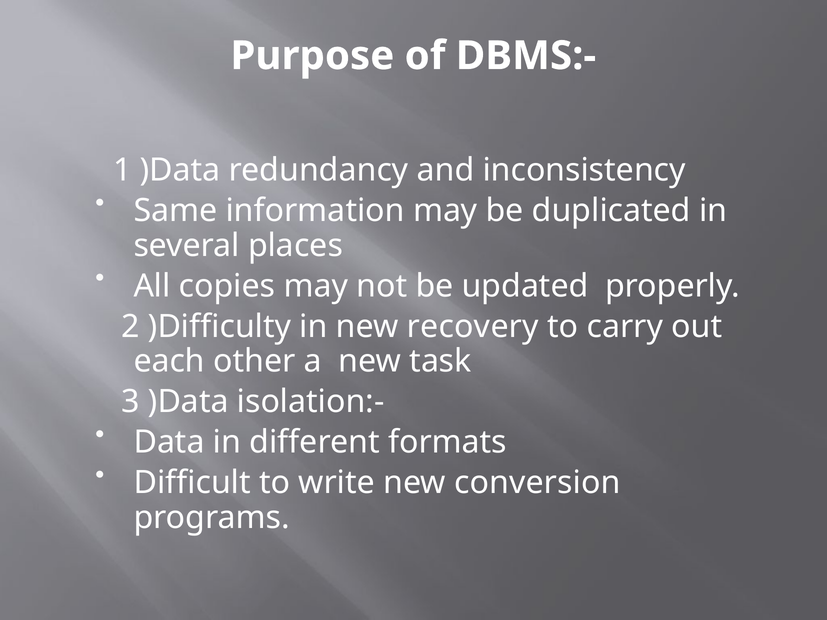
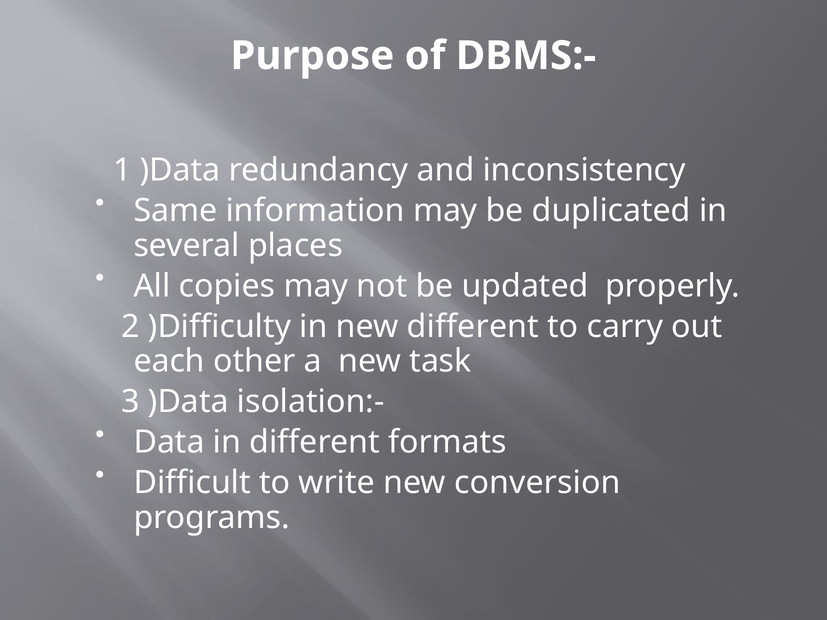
new recovery: recovery -> different
